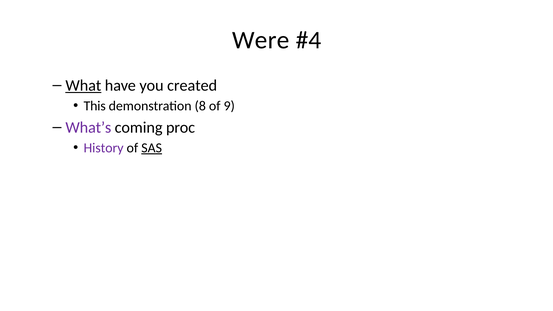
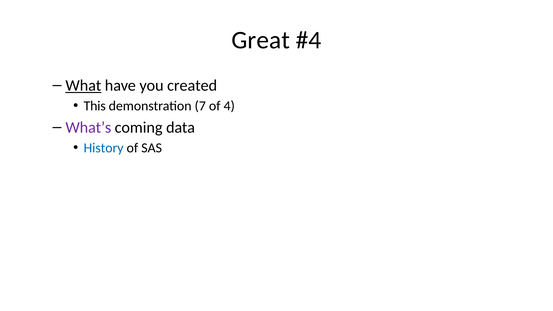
Were: Were -> Great
8: 8 -> 7
9: 9 -> 4
proc: proc -> data
History colour: purple -> blue
SAS underline: present -> none
